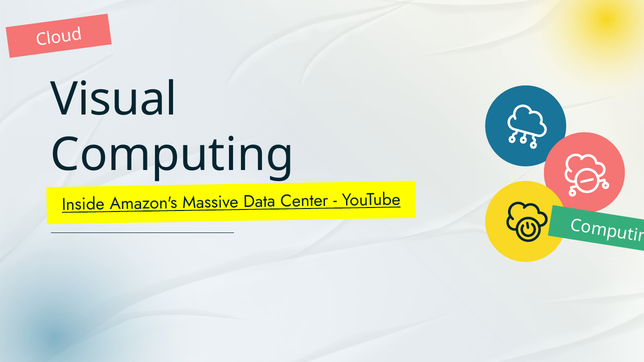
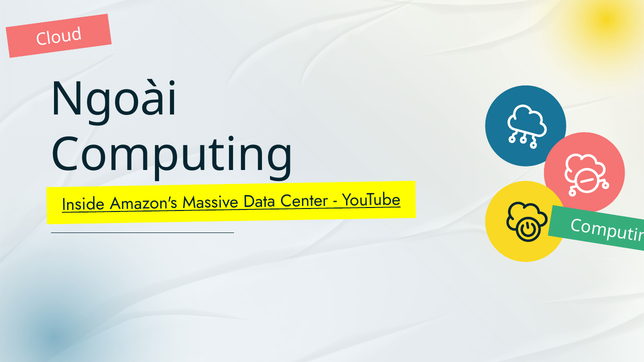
Visual: Visual -> Ngoài
